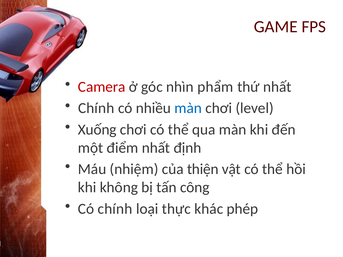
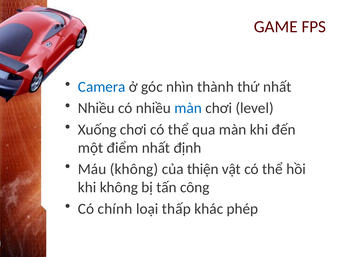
Camera colour: red -> blue
phẩm: phẩm -> thành
Chính at (96, 108): Chính -> Nhiều
Máu nhiệm: nhiệm -> không
thực: thực -> thấp
